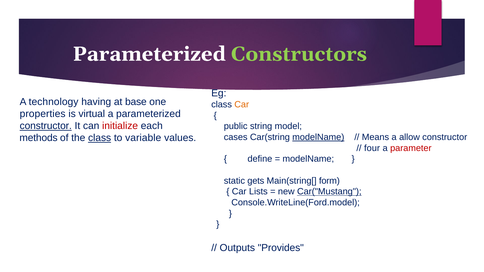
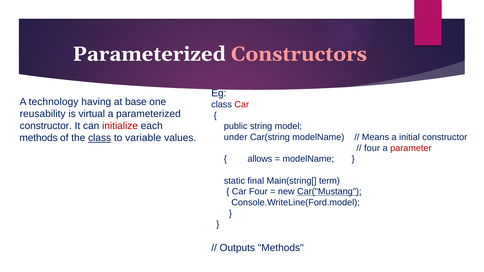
Constructors colour: light green -> pink
Car at (242, 105) colour: orange -> red
properties: properties -> reusability
constructor at (46, 126) underline: present -> none
cases: cases -> under
modelName at (318, 137) underline: present -> none
allow: allow -> initial
define: define -> allows
gets: gets -> final
form: form -> term
Car Lists: Lists -> Four
Outputs Provides: Provides -> Methods
